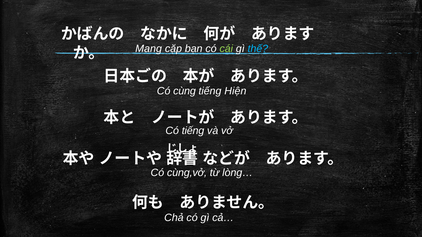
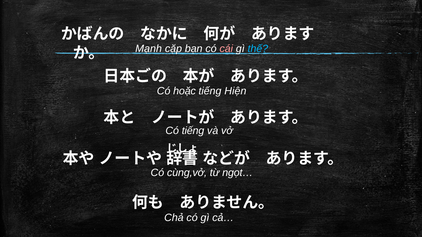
Mang: Mang -> Mạnh
cái colour: light green -> pink
cùng: cùng -> hoặc
lòng…: lòng… -> ngọt…
